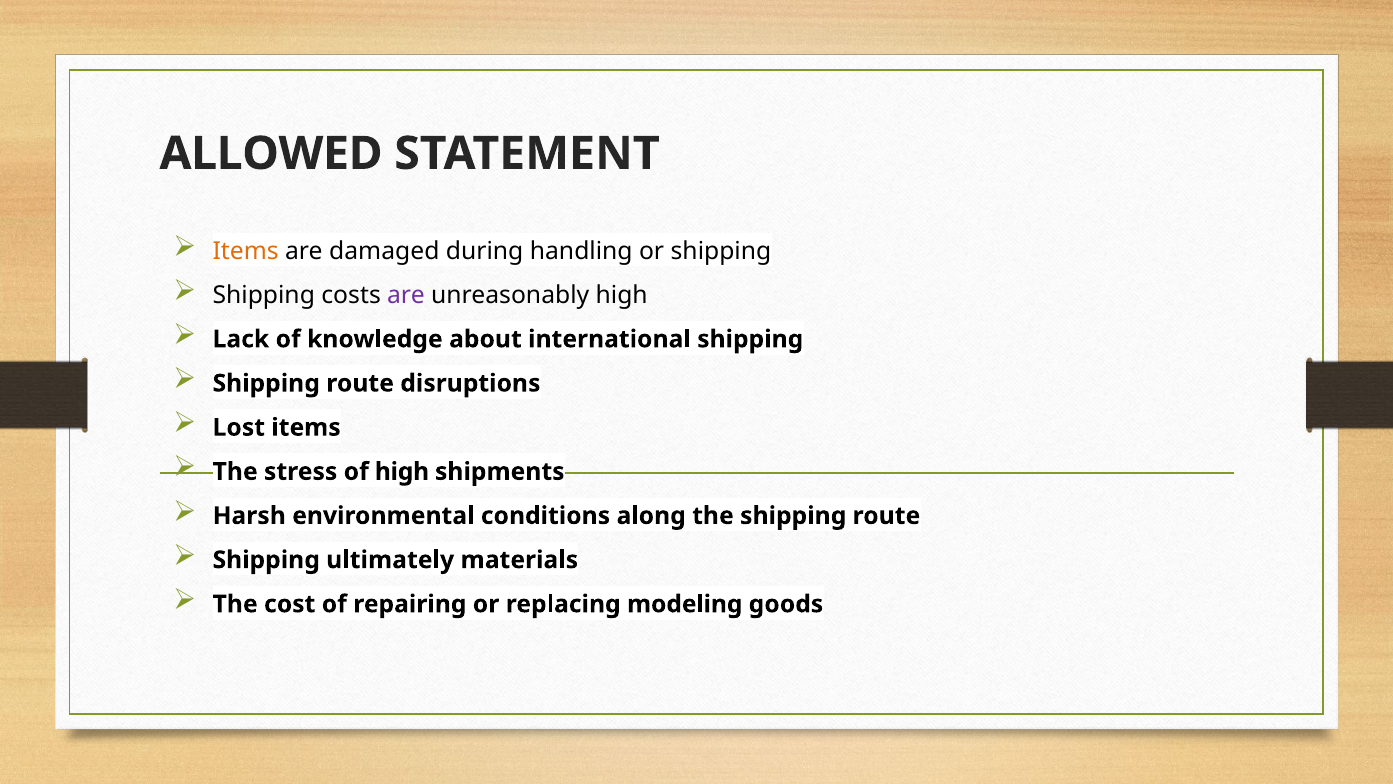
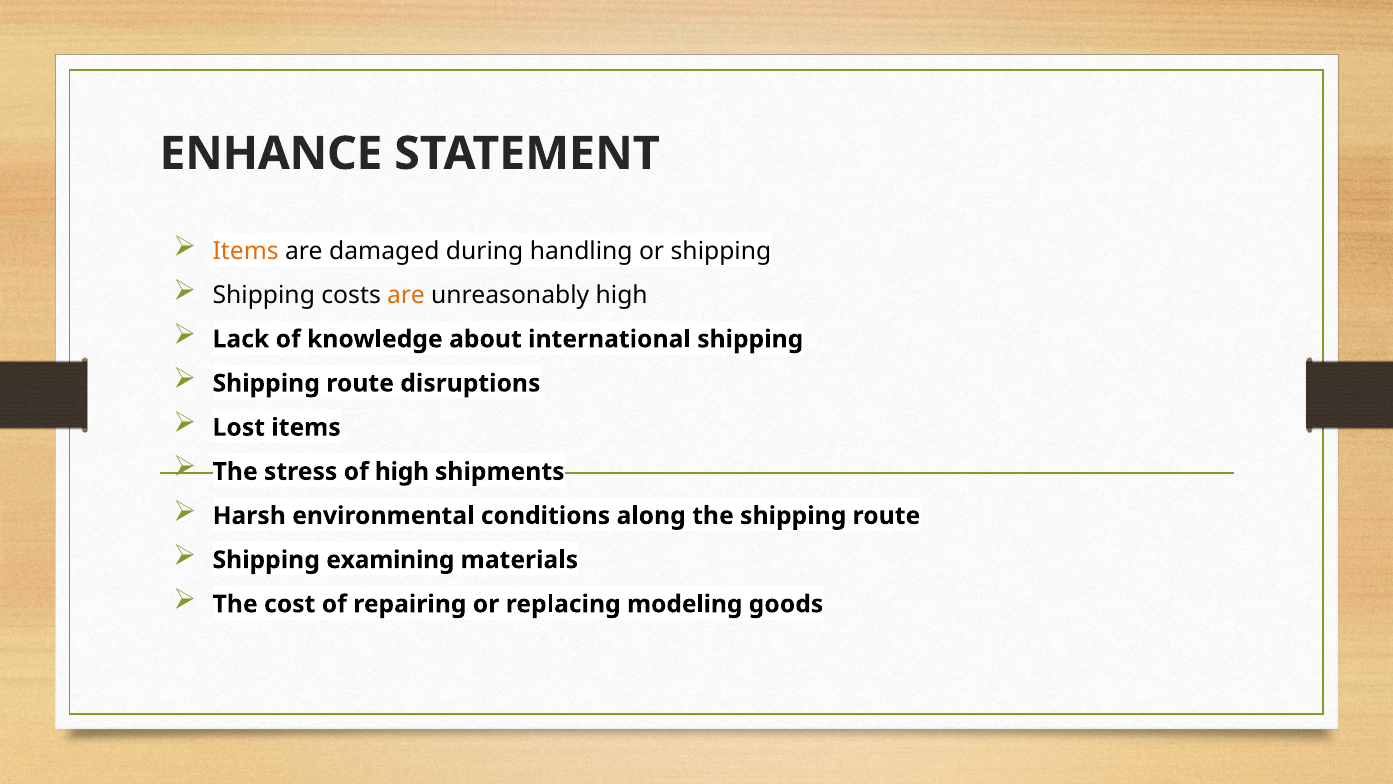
ALLOWED: ALLOWED -> ENHANCE
are at (406, 295) colour: purple -> orange
ultimately: ultimately -> examining
